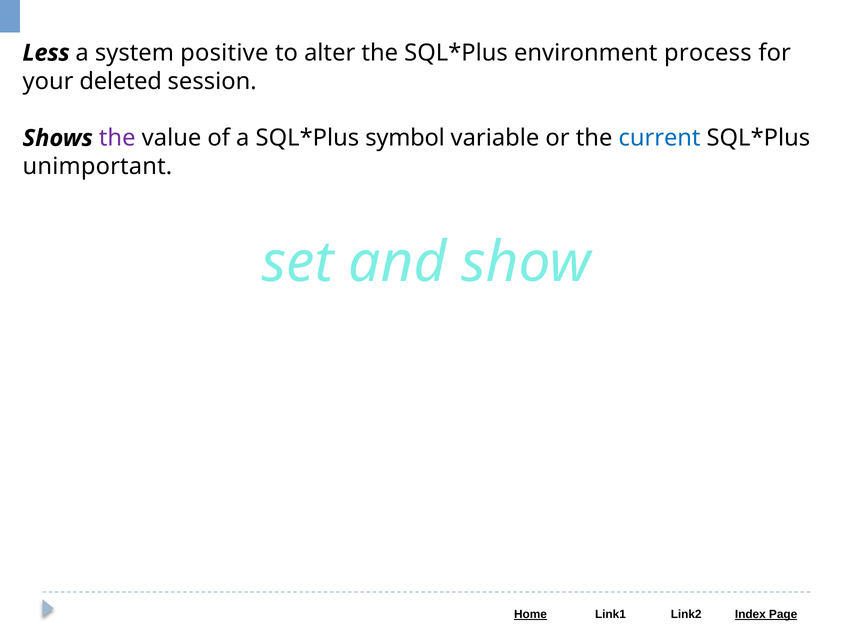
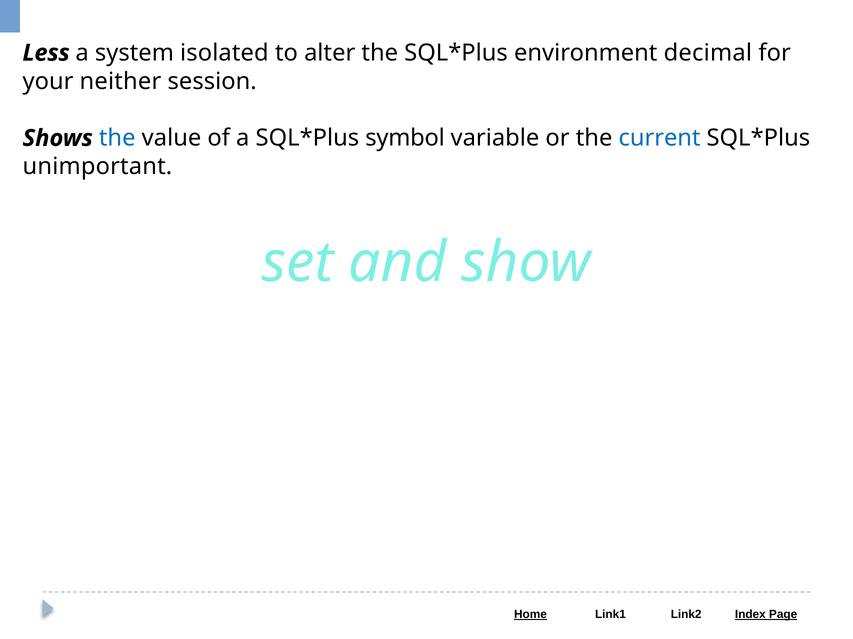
positive: positive -> isolated
process: process -> decimal
deleted: deleted -> neither
the at (117, 138) colour: purple -> blue
